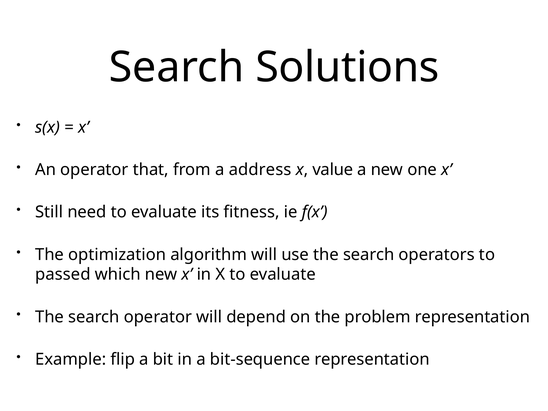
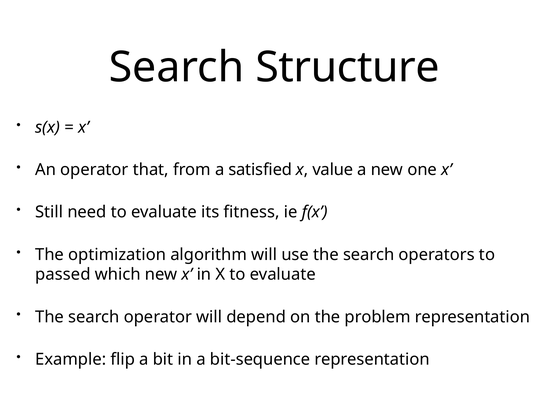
Solutions: Solutions -> Structure
address: address -> satisfied
